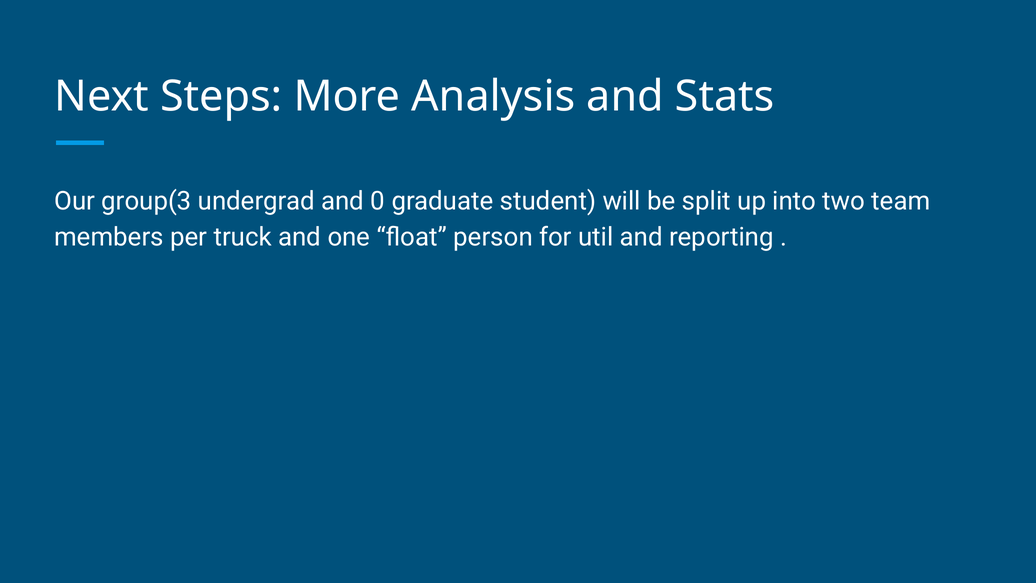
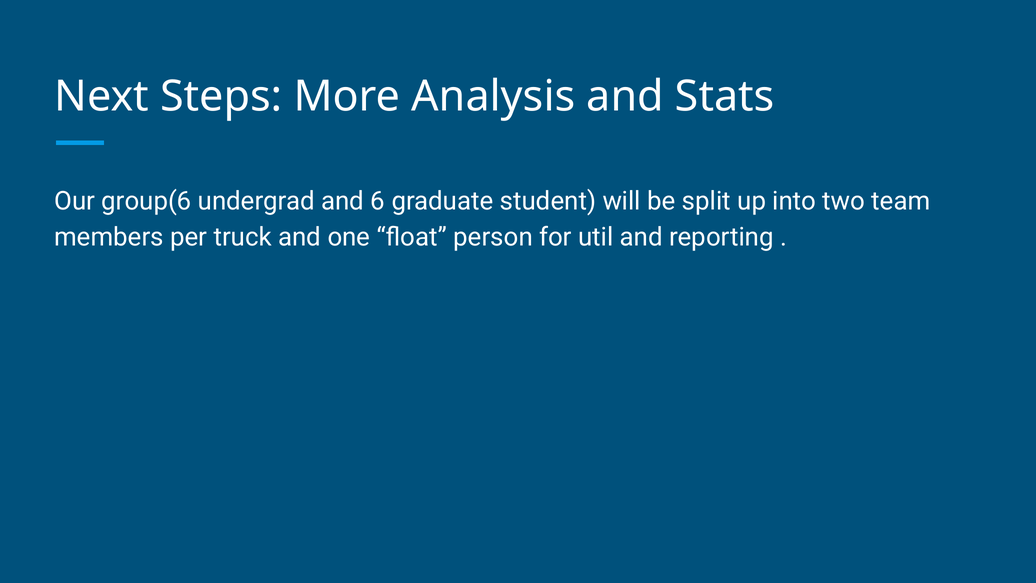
group(3: group(3 -> group(6
0: 0 -> 6
